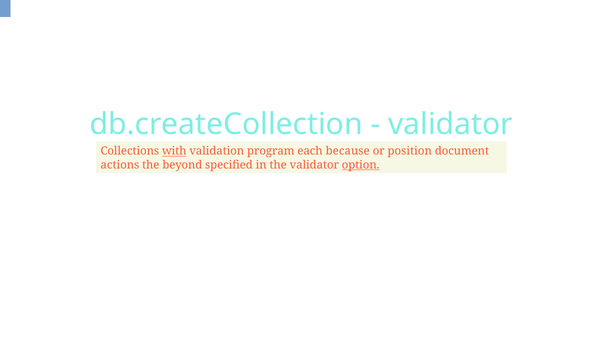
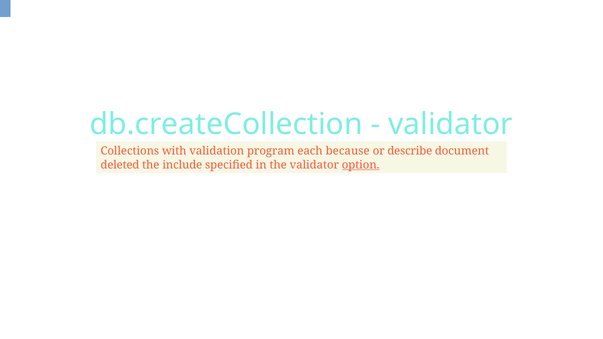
with underline: present -> none
position: position -> describe
actions: actions -> deleted
beyond: beyond -> include
